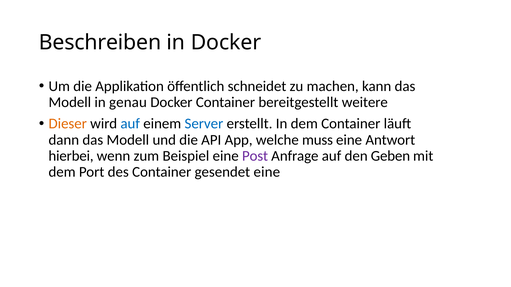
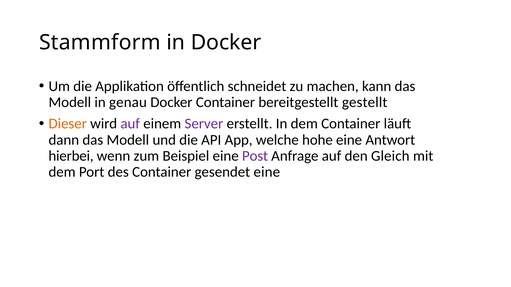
Beschreiben: Beschreiben -> Stammform
weitere: weitere -> gestellt
auf at (130, 124) colour: blue -> purple
Server colour: blue -> purple
muss: muss -> hohe
Geben: Geben -> Gleich
